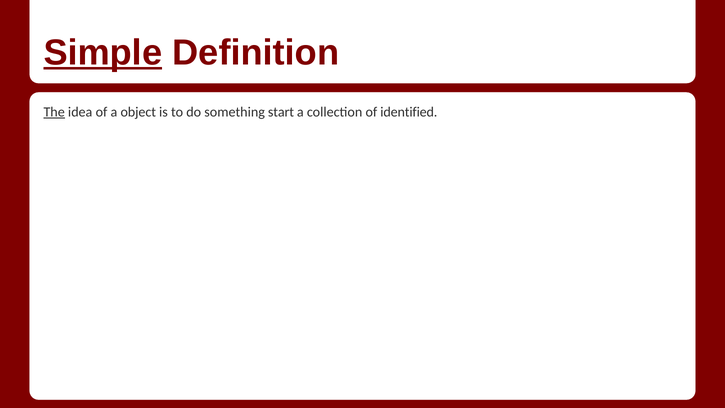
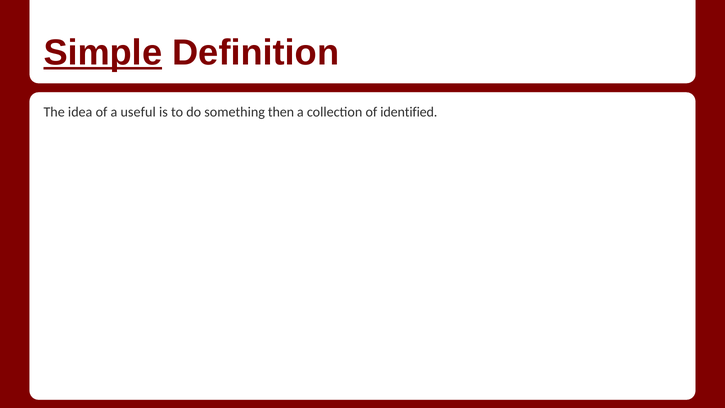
The underline: present -> none
object: object -> useful
start: start -> then
